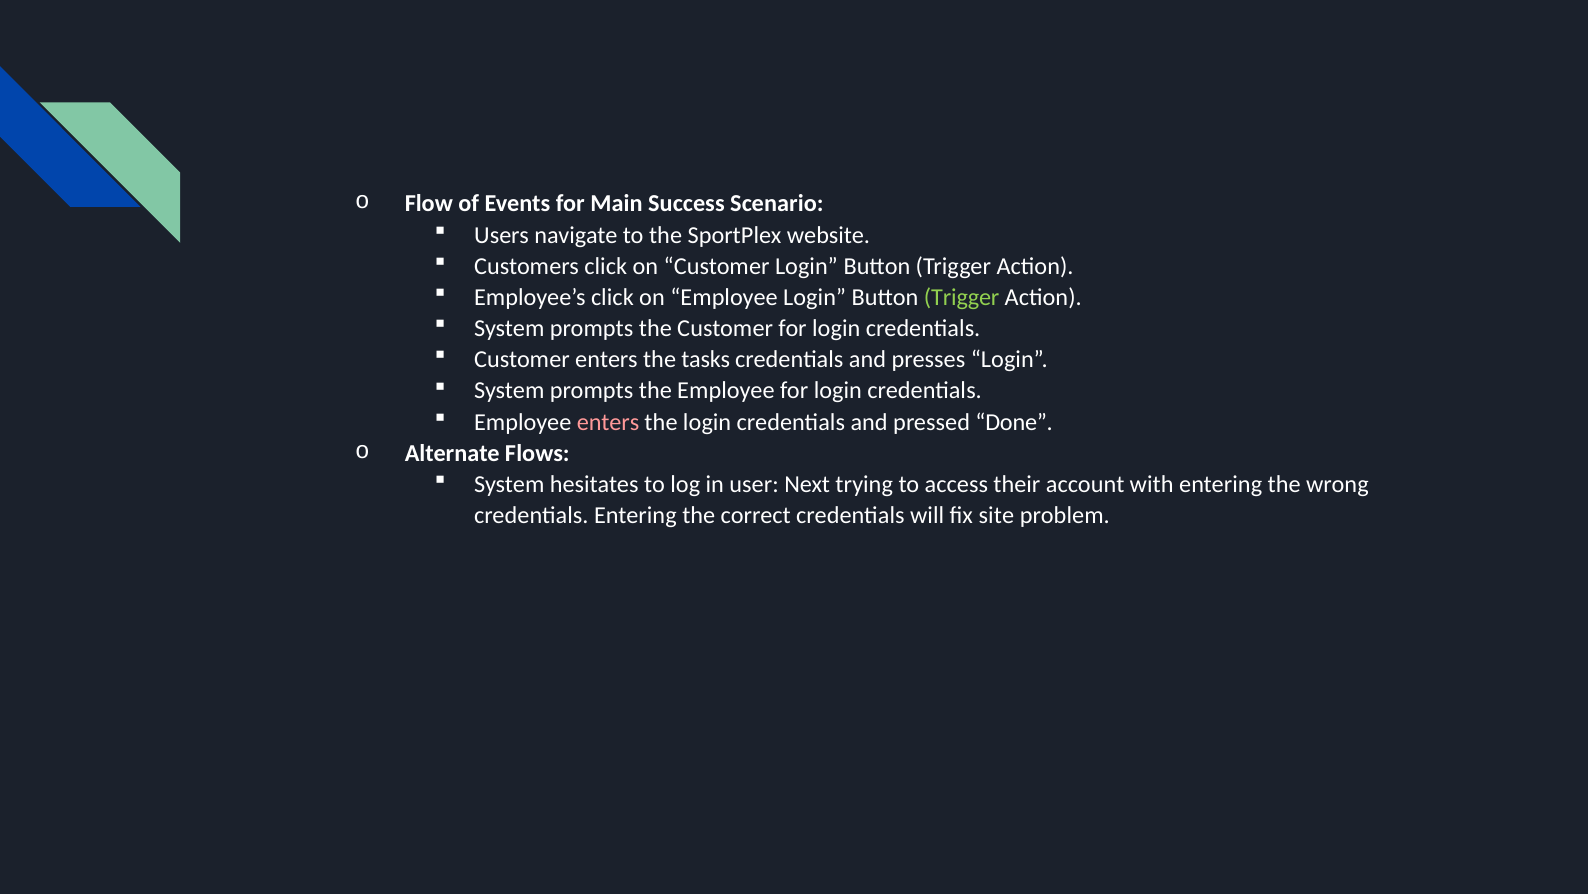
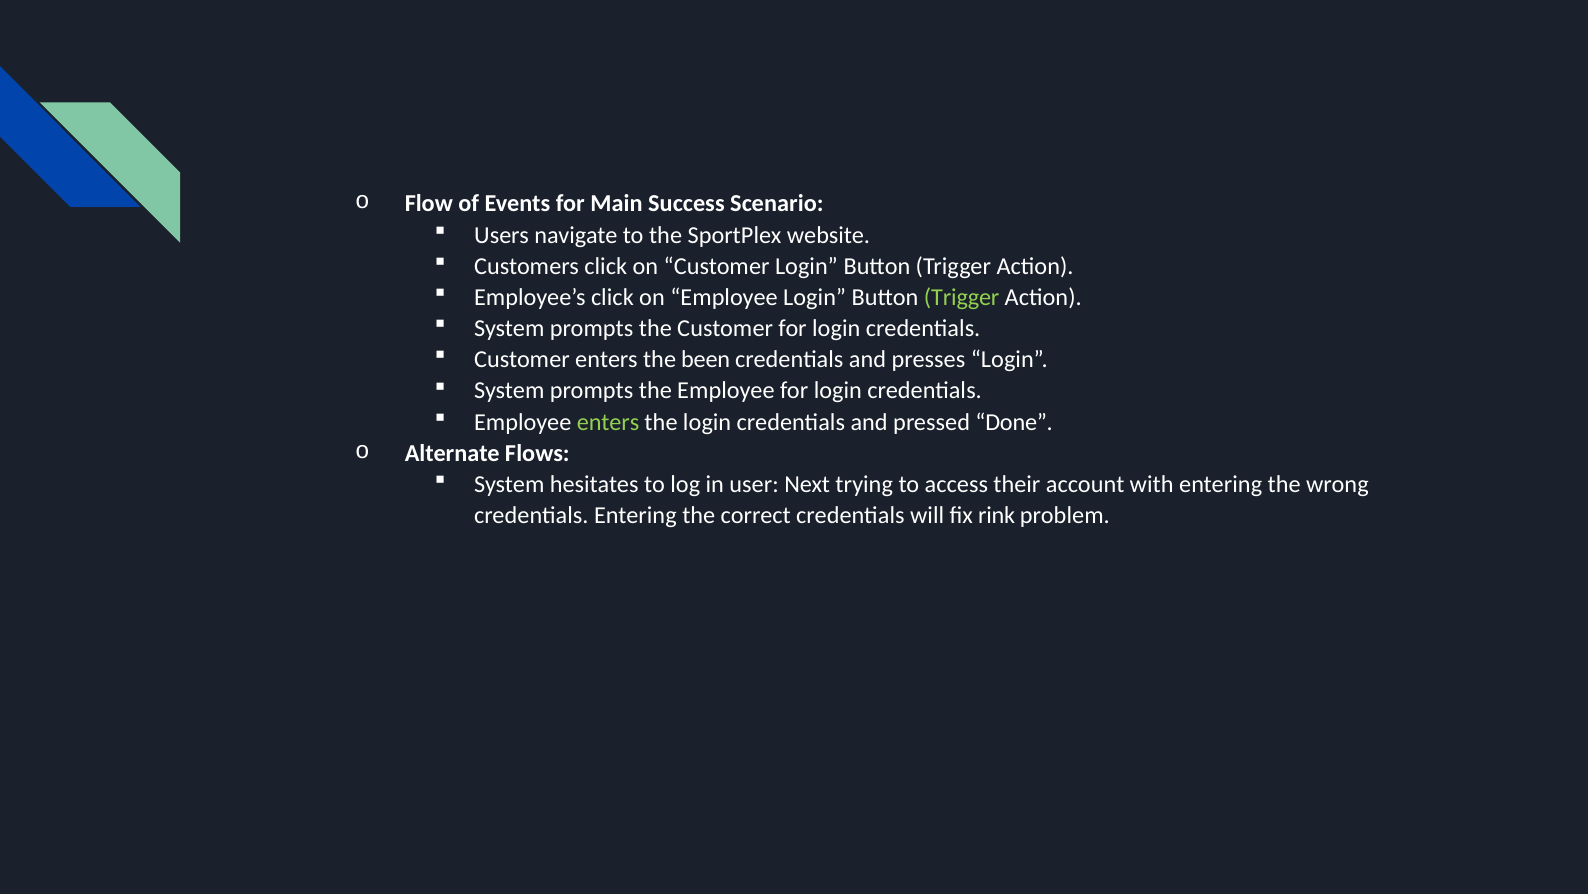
tasks: tasks -> been
enters at (608, 422) colour: pink -> light green
site: site -> rink
